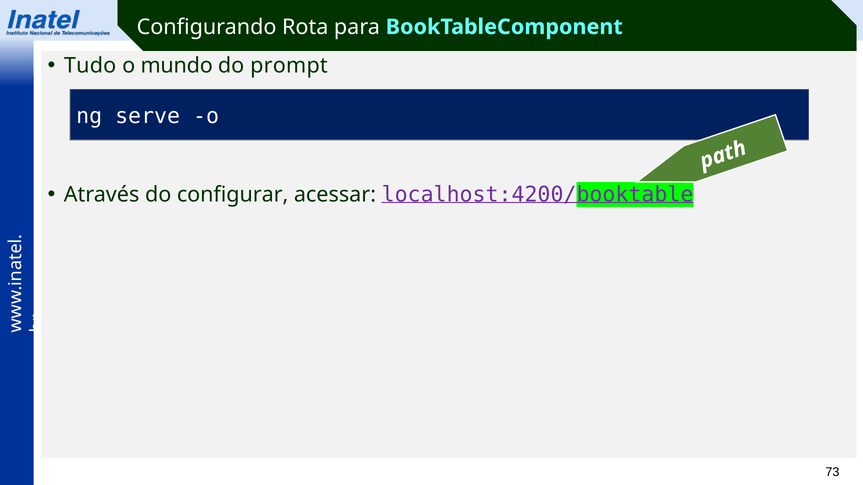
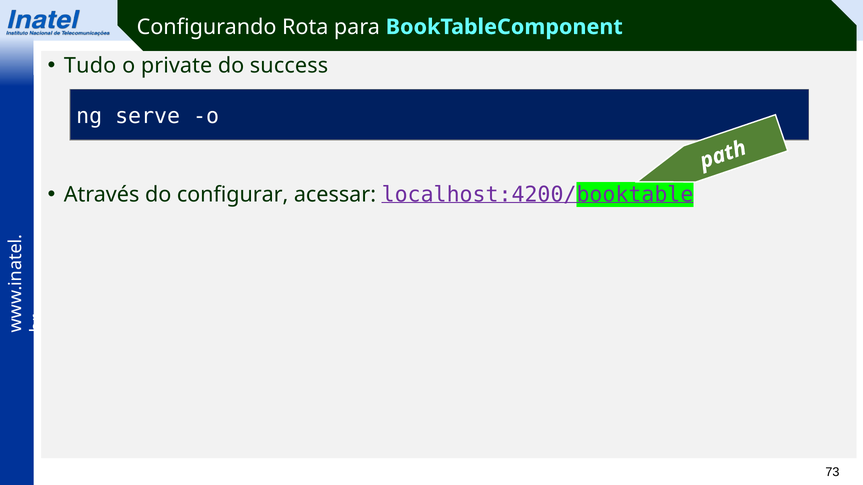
mundo: mundo -> private
prompt: prompt -> success
